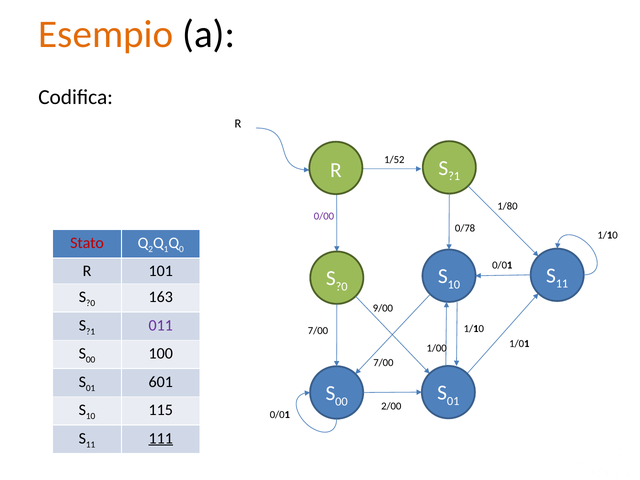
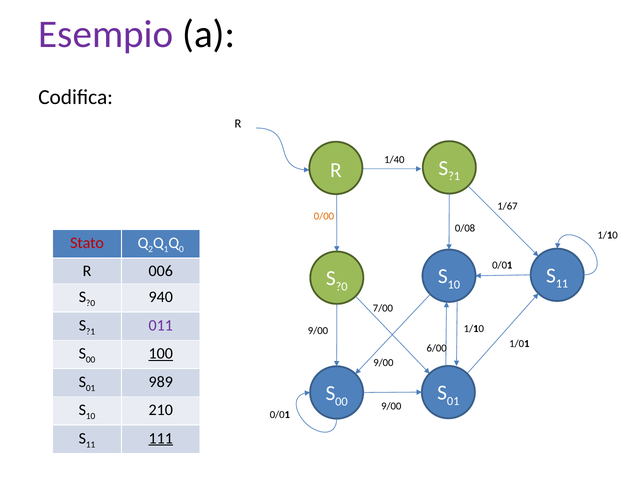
Esempio colour: orange -> purple
1/52: 1/52 -> 1/40
1/80: 1/80 -> 1/67
0/00 colour: purple -> orange
0/78: 0/78 -> 0/08
101: 101 -> 006
163: 163 -> 940
9/00: 9/00 -> 7/00
7/00 at (318, 331): 7/00 -> 9/00
1/00: 1/00 -> 6/00
100 underline: none -> present
7/00 at (383, 363): 7/00 -> 9/00
601: 601 -> 989
2/00 at (391, 406): 2/00 -> 9/00
115: 115 -> 210
